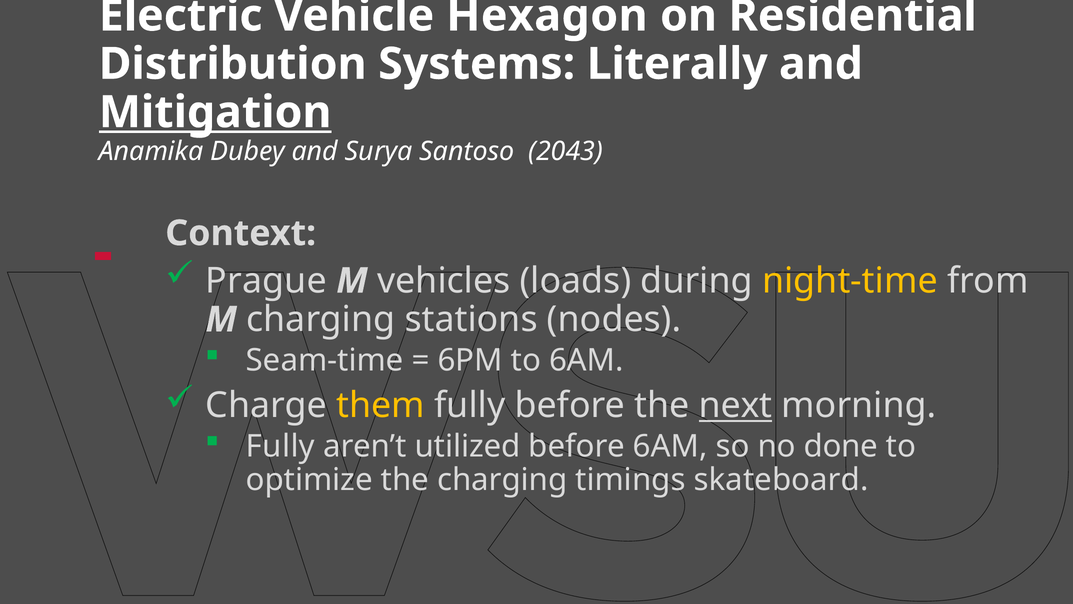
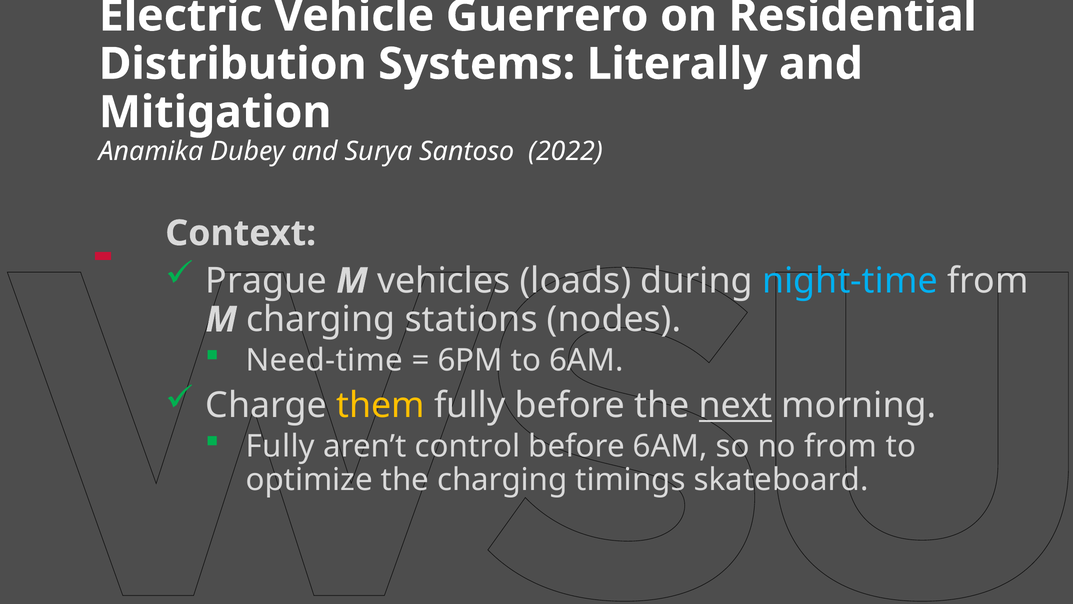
Hexagon: Hexagon -> Guerrero
Mitigation underline: present -> none
2043: 2043 -> 2022
night-time colour: yellow -> light blue
Seam-time: Seam-time -> Need-time
utilized: utilized -> control
no done: done -> from
